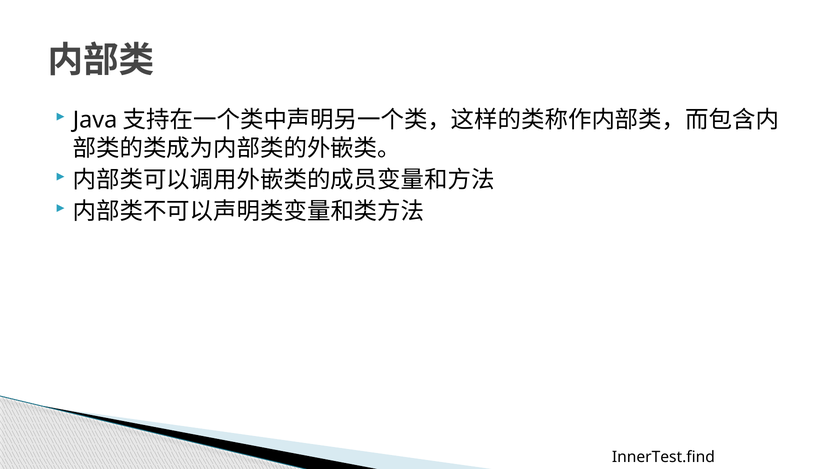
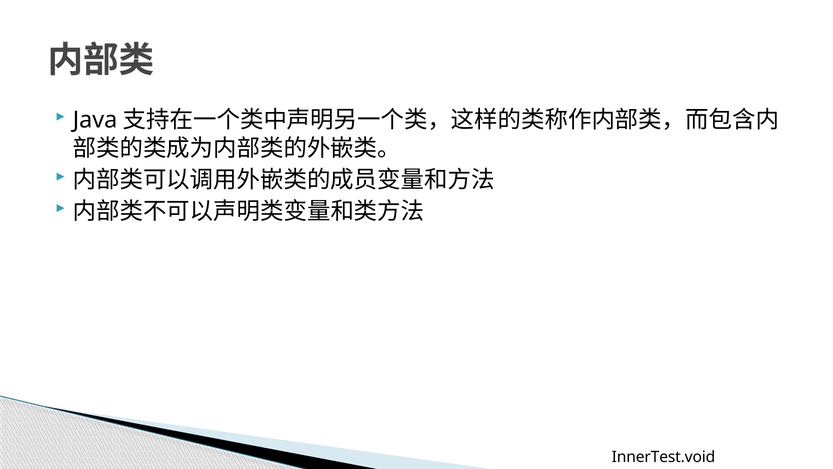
InnerTest.find: InnerTest.find -> InnerTest.void
